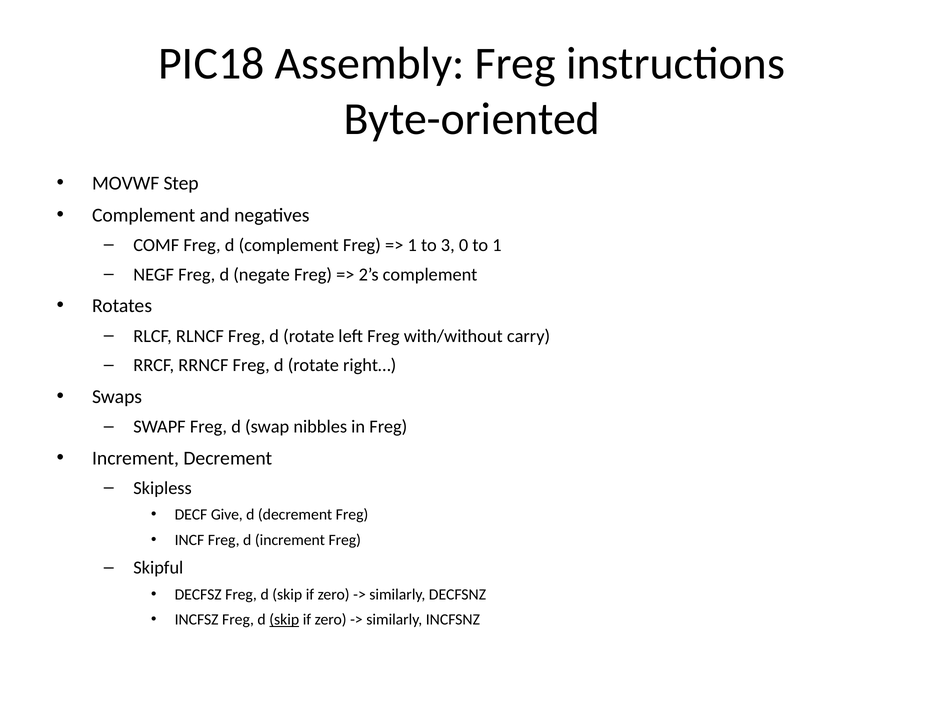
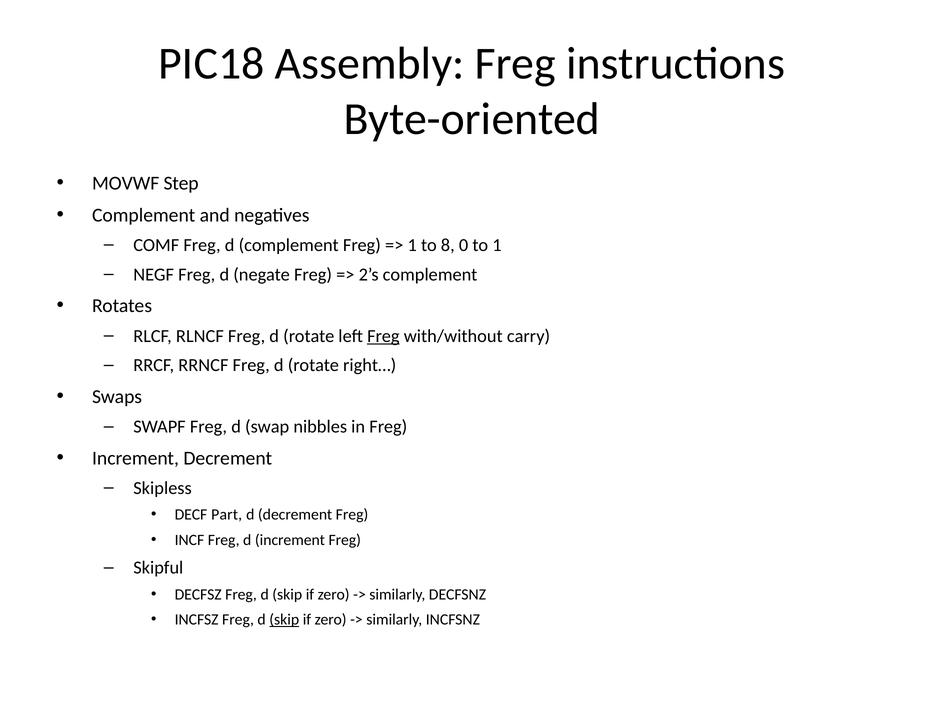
3: 3 -> 8
Freg at (383, 336) underline: none -> present
Give: Give -> Part
